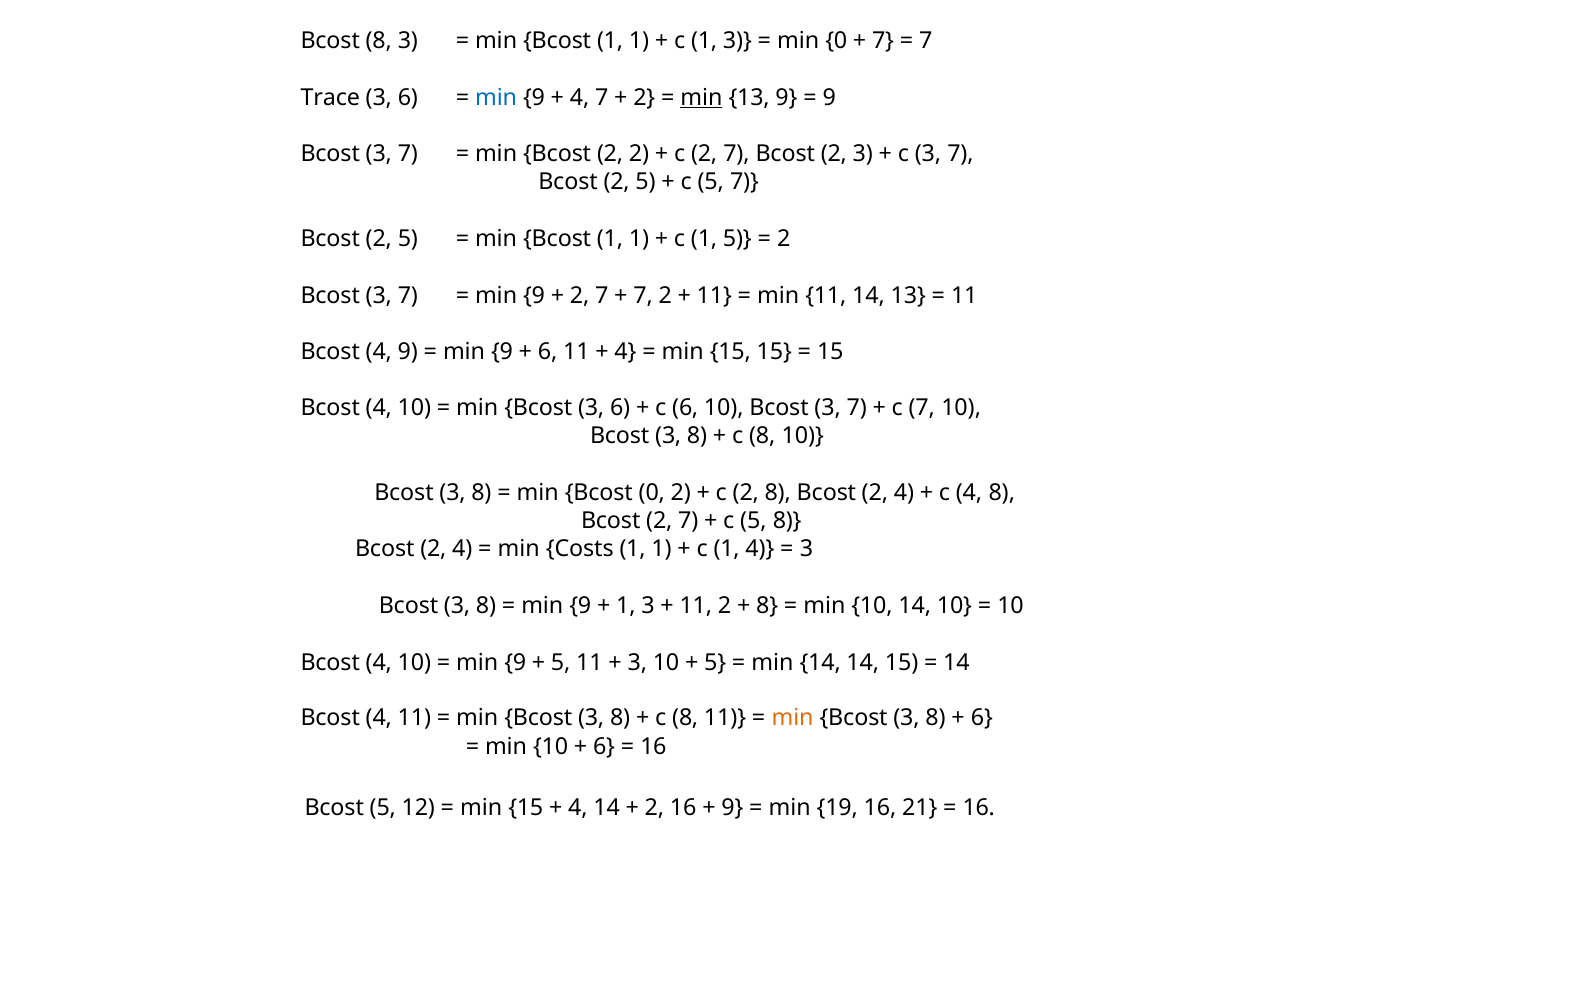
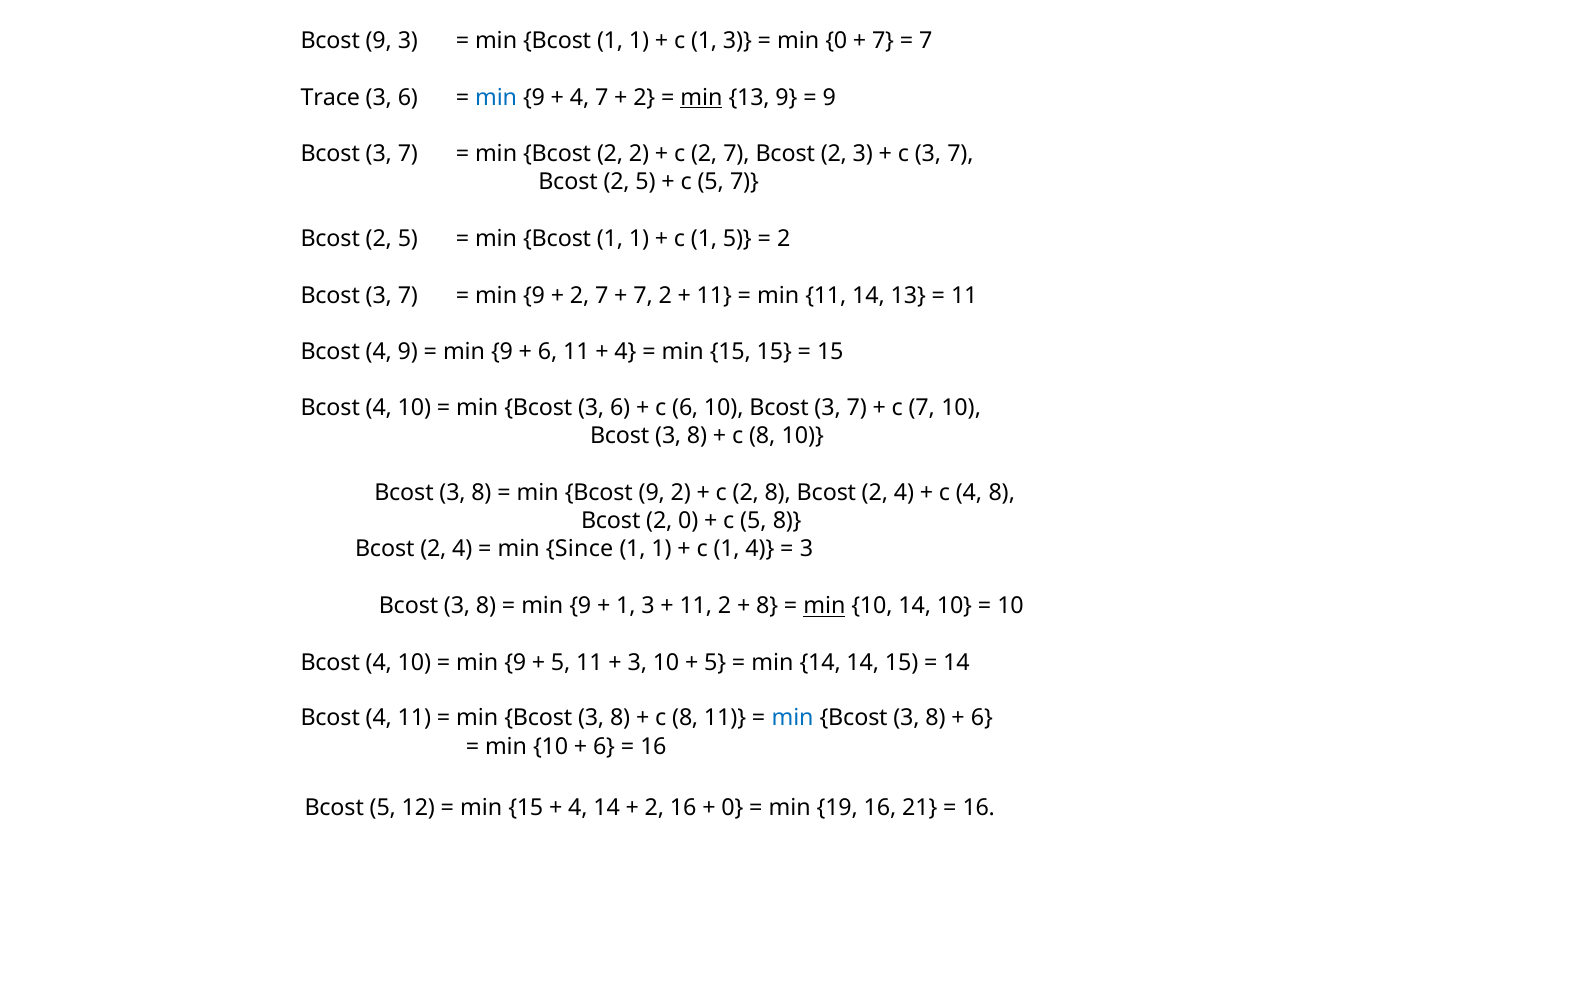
8 at (379, 41): 8 -> 9
min Bcost 0: 0 -> 9
Bcost 2 7: 7 -> 0
Costs: Costs -> Since
min at (824, 606) underline: none -> present
min at (793, 718) colour: orange -> blue
9 at (732, 808): 9 -> 0
